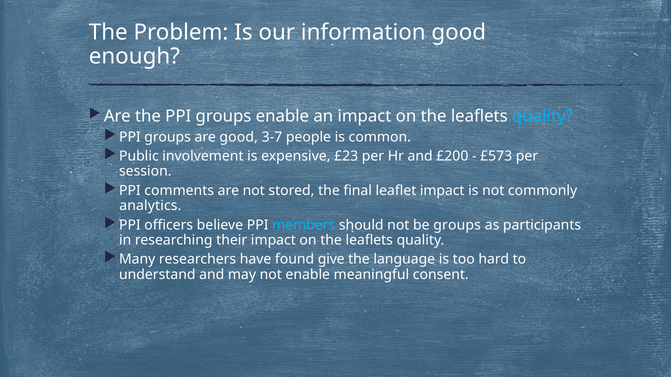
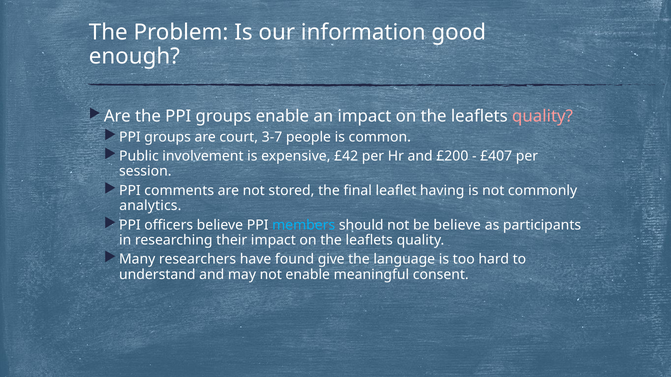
quality at (543, 116) colour: light blue -> pink
are good: good -> court
£23: £23 -> £42
£573: £573 -> £407
leaflet impact: impact -> having
be groups: groups -> believe
